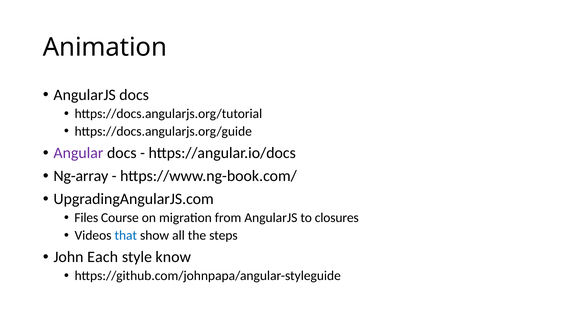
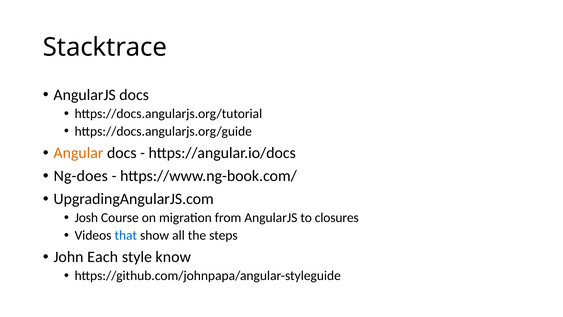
Animation: Animation -> Stacktrace
Angular colour: purple -> orange
Ng-array: Ng-array -> Ng-does
Files: Files -> Josh
